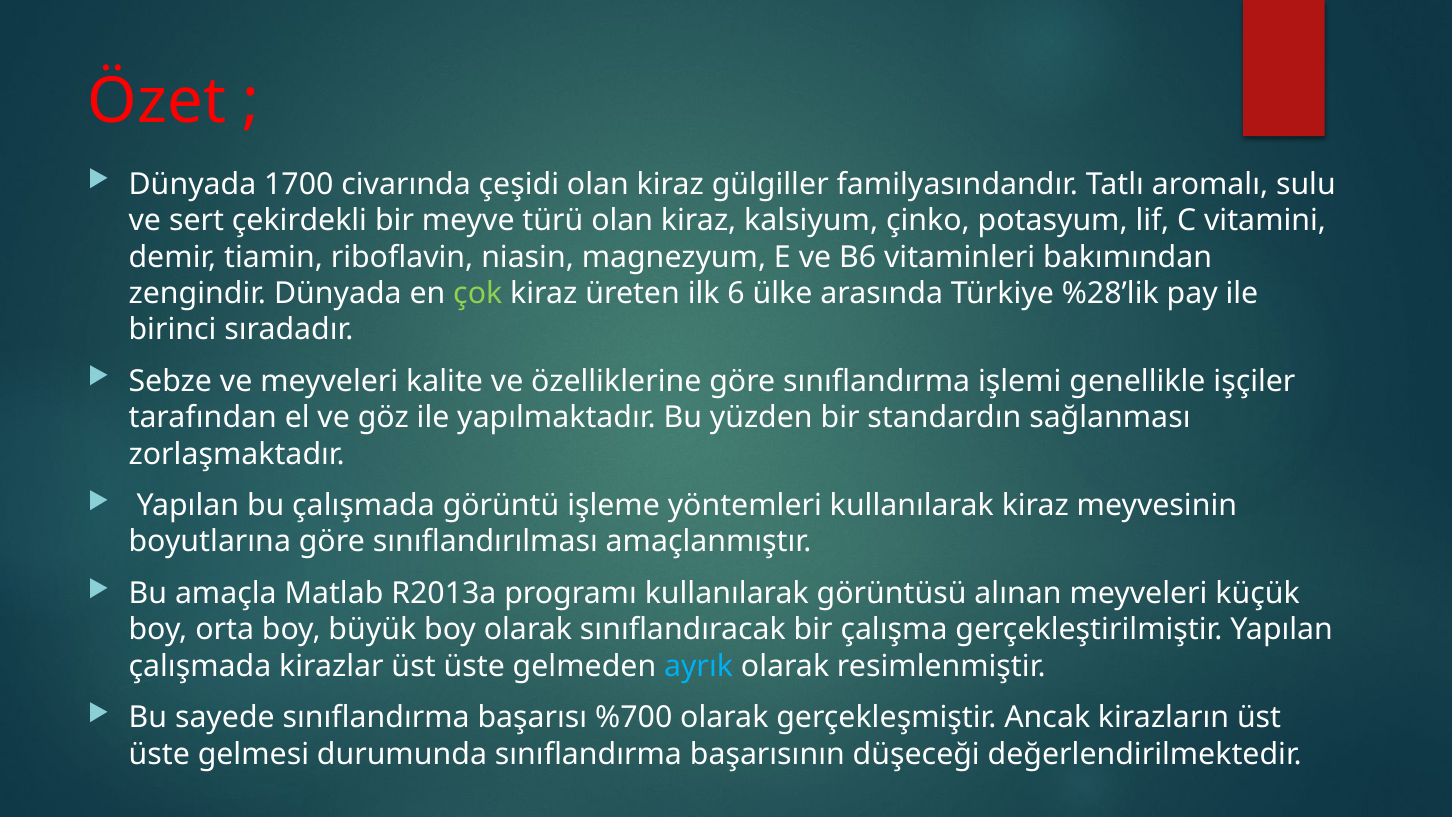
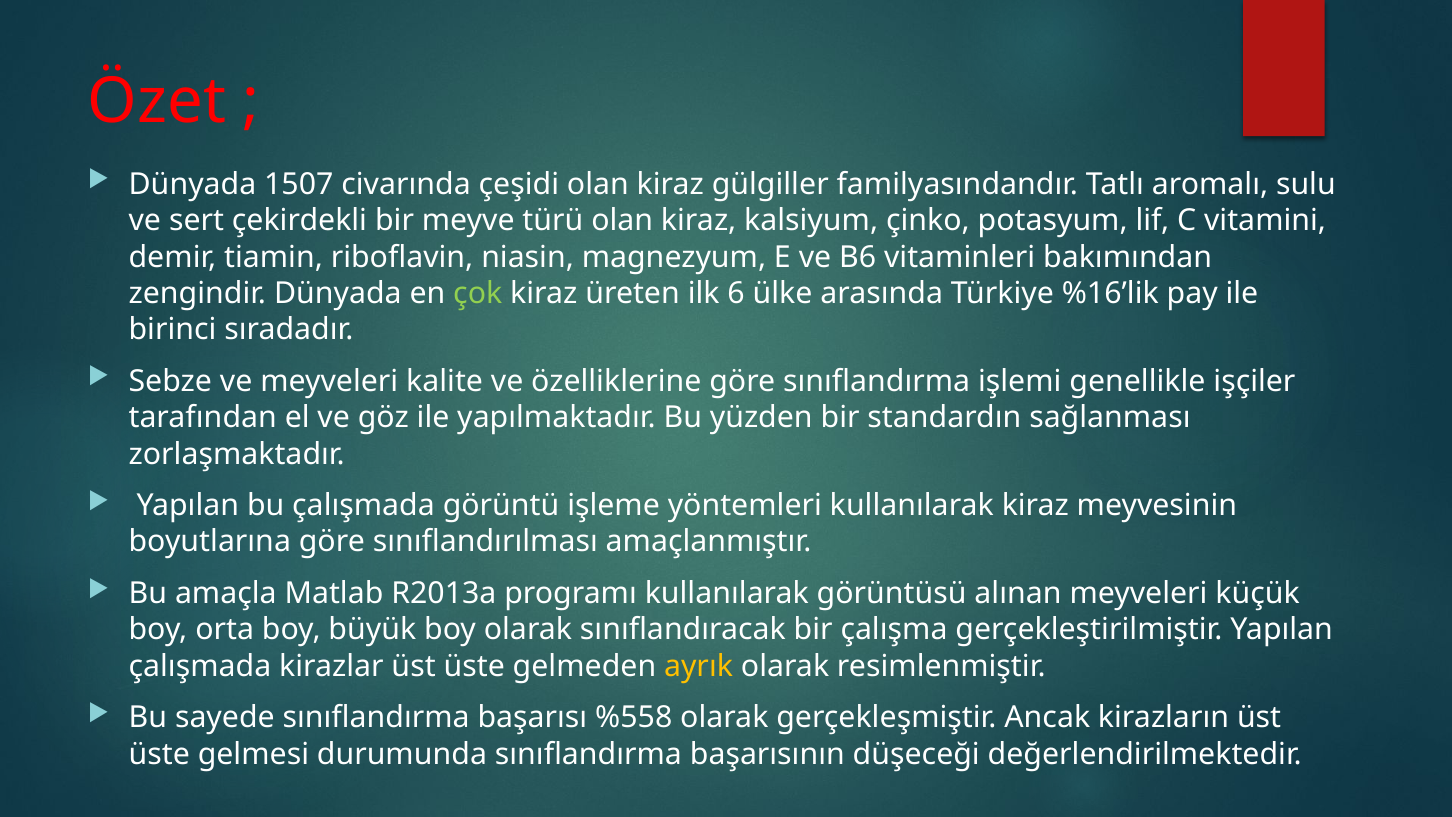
1700: 1700 -> 1507
%28’lik: %28’lik -> %16’lik
ayrık colour: light blue -> yellow
%700: %700 -> %558
